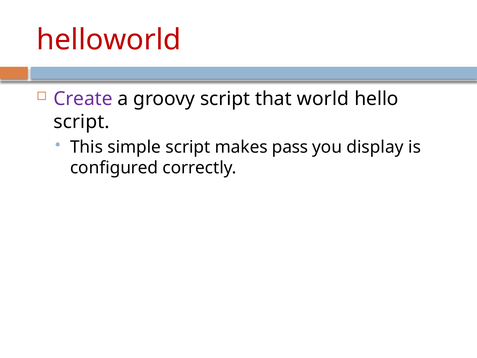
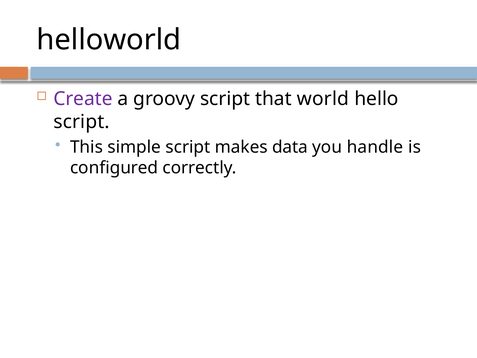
helloworld colour: red -> black
pass: pass -> data
display: display -> handle
